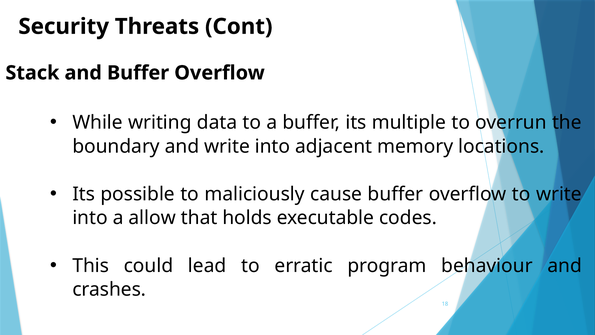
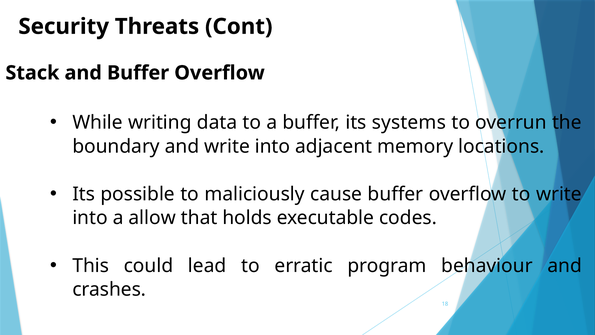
multiple: multiple -> systems
